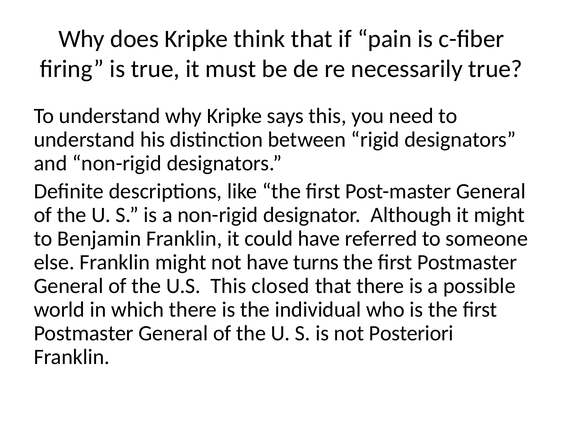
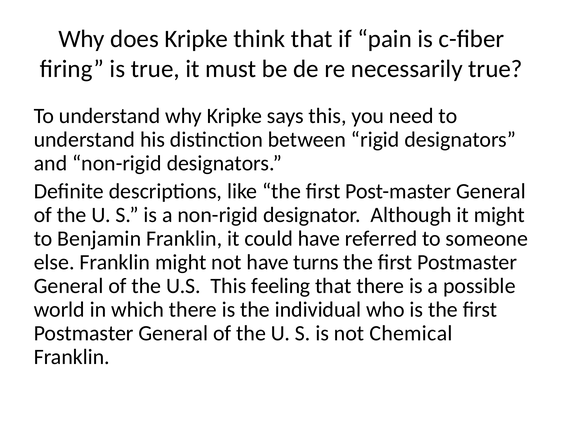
closed: closed -> feeling
Posteriori: Posteriori -> Chemical
